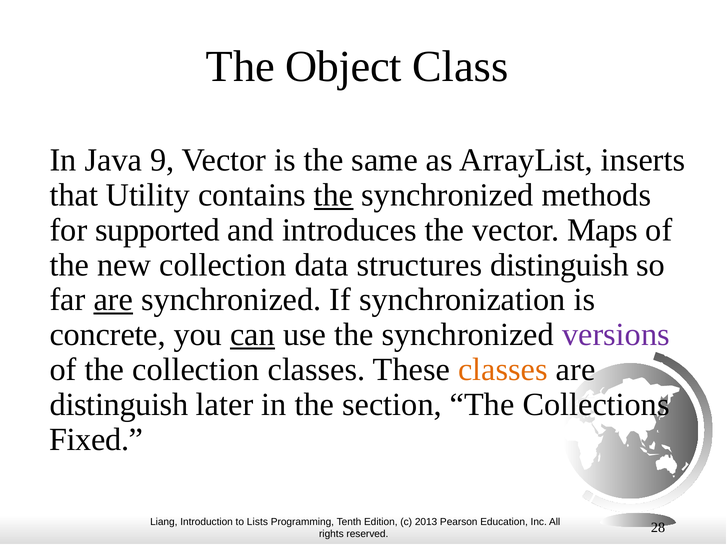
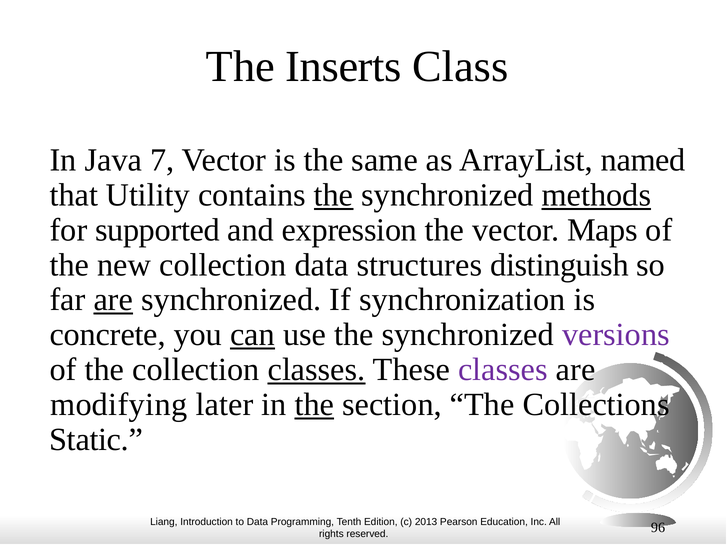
Object: Object -> Inserts
9: 9 -> 7
inserts: inserts -> named
methods underline: none -> present
introduces: introduces -> expression
classes at (317, 370) underline: none -> present
classes at (503, 370) colour: orange -> purple
distinguish at (119, 405): distinguish -> modifying
the at (314, 405) underline: none -> present
Fixed: Fixed -> Static
Lists at (257, 522): Lists -> Data
28: 28 -> 96
